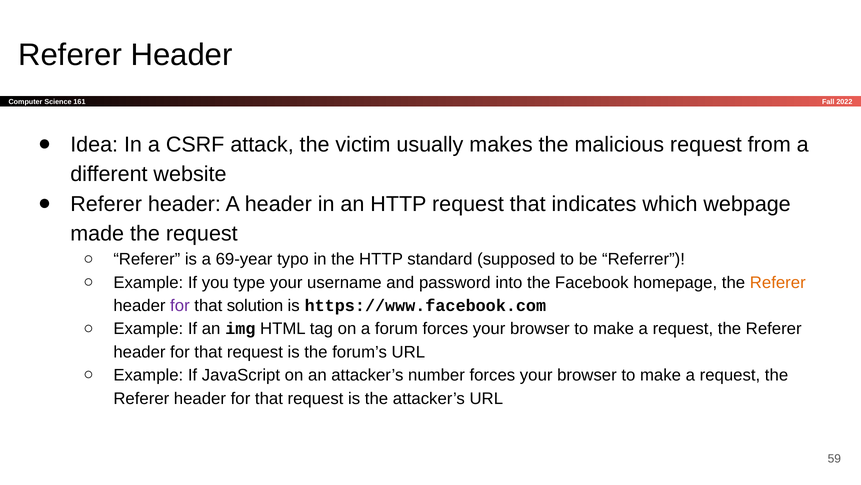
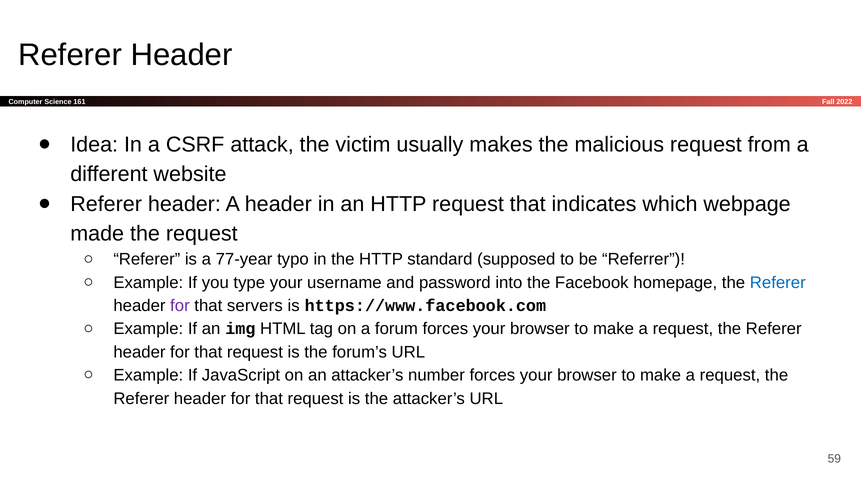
69-year: 69-year -> 77-year
Referer at (778, 282) colour: orange -> blue
solution: solution -> servers
